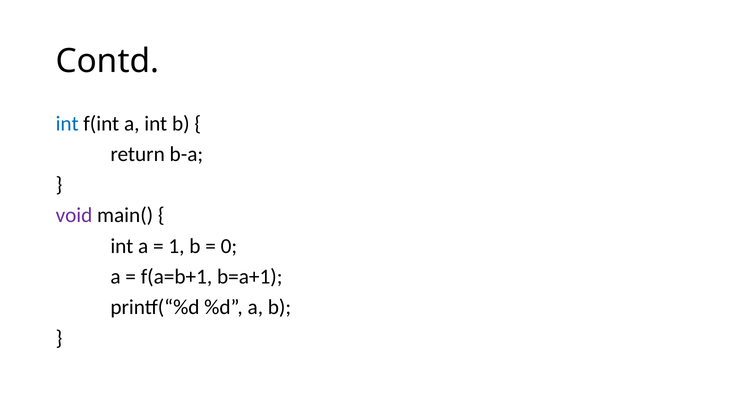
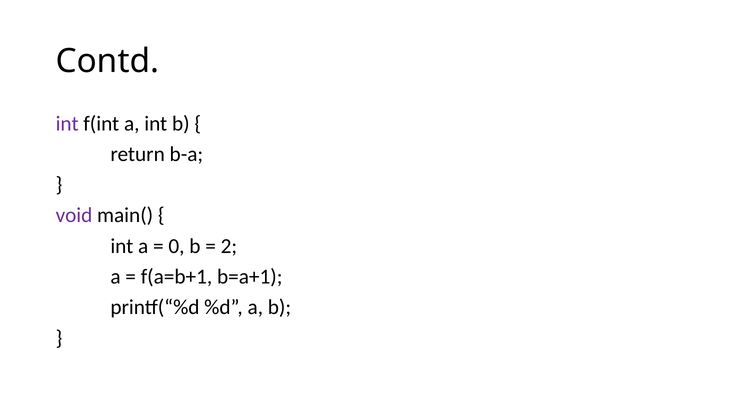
int at (67, 123) colour: blue -> purple
1: 1 -> 0
0: 0 -> 2
